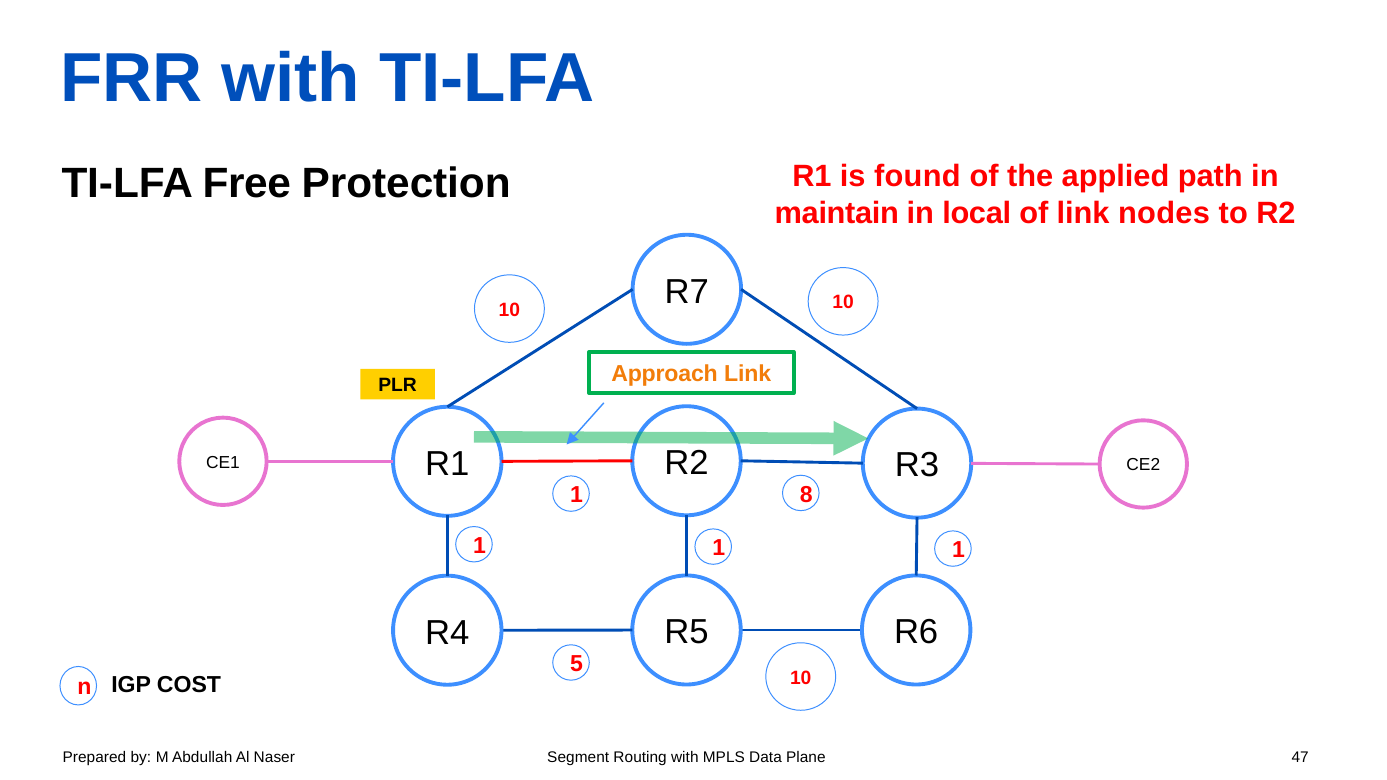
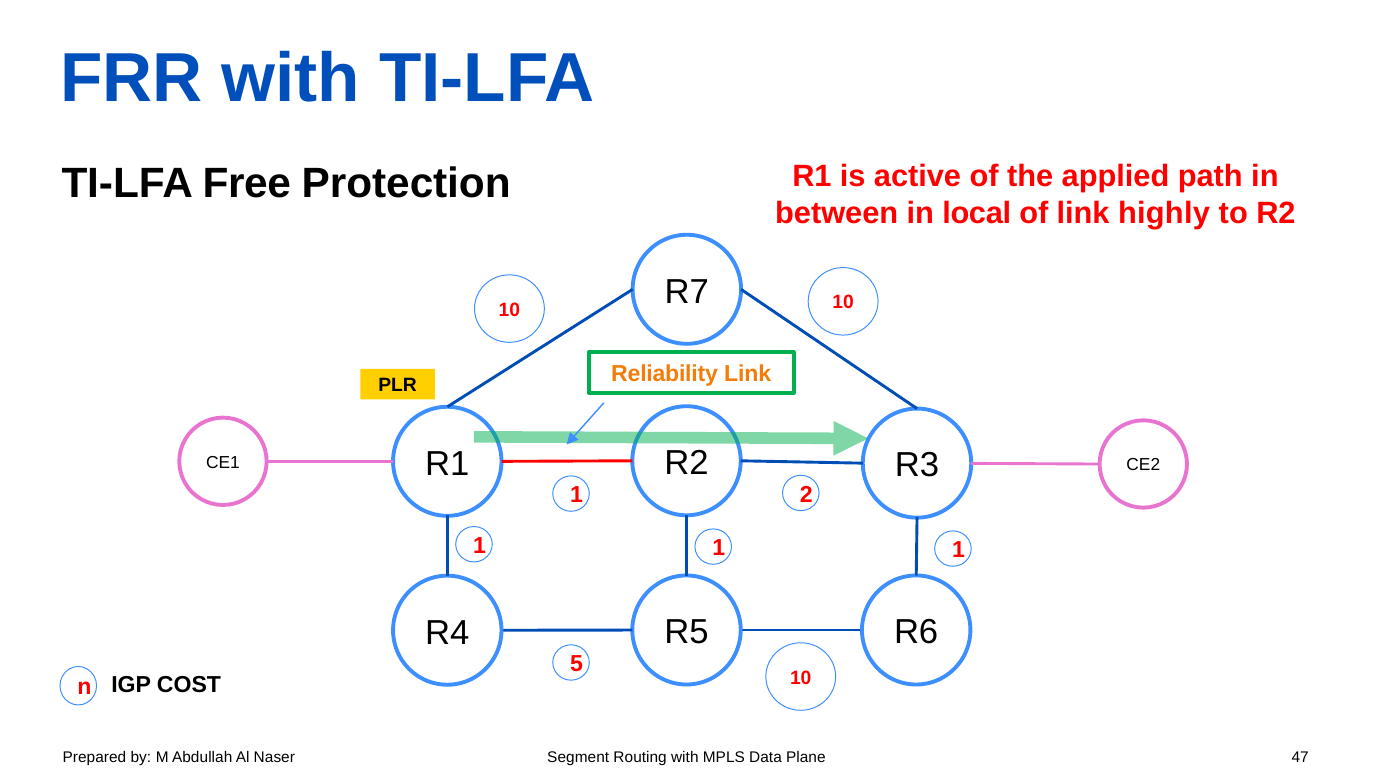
found: found -> active
maintain: maintain -> between
nodes: nodes -> highly
Approach: Approach -> Reliability
8: 8 -> 2
